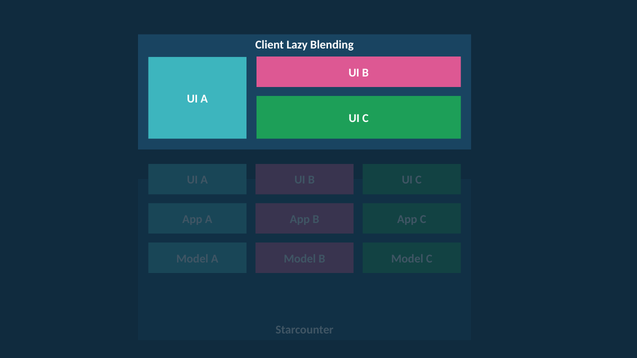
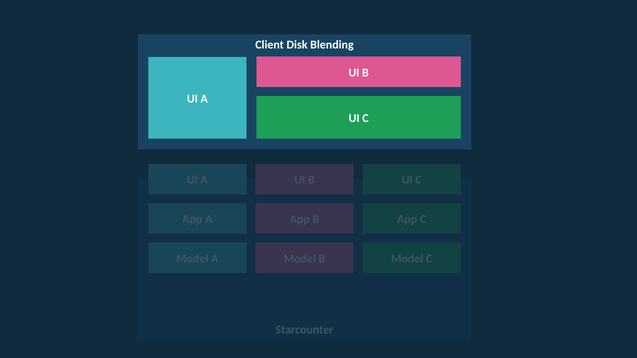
Lazy: Lazy -> Disk
